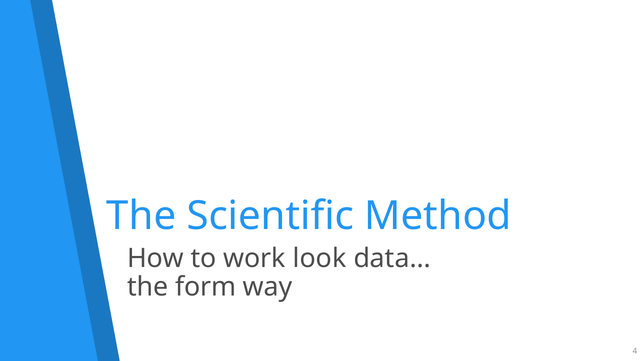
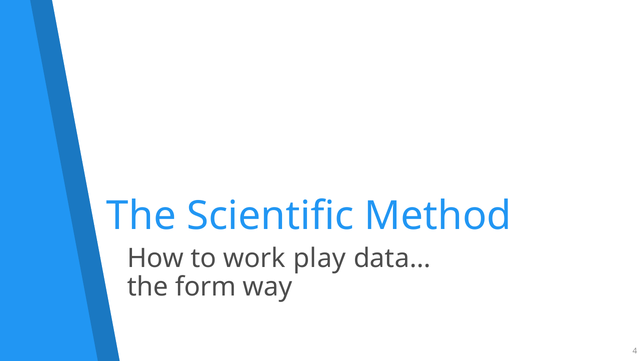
look: look -> play
